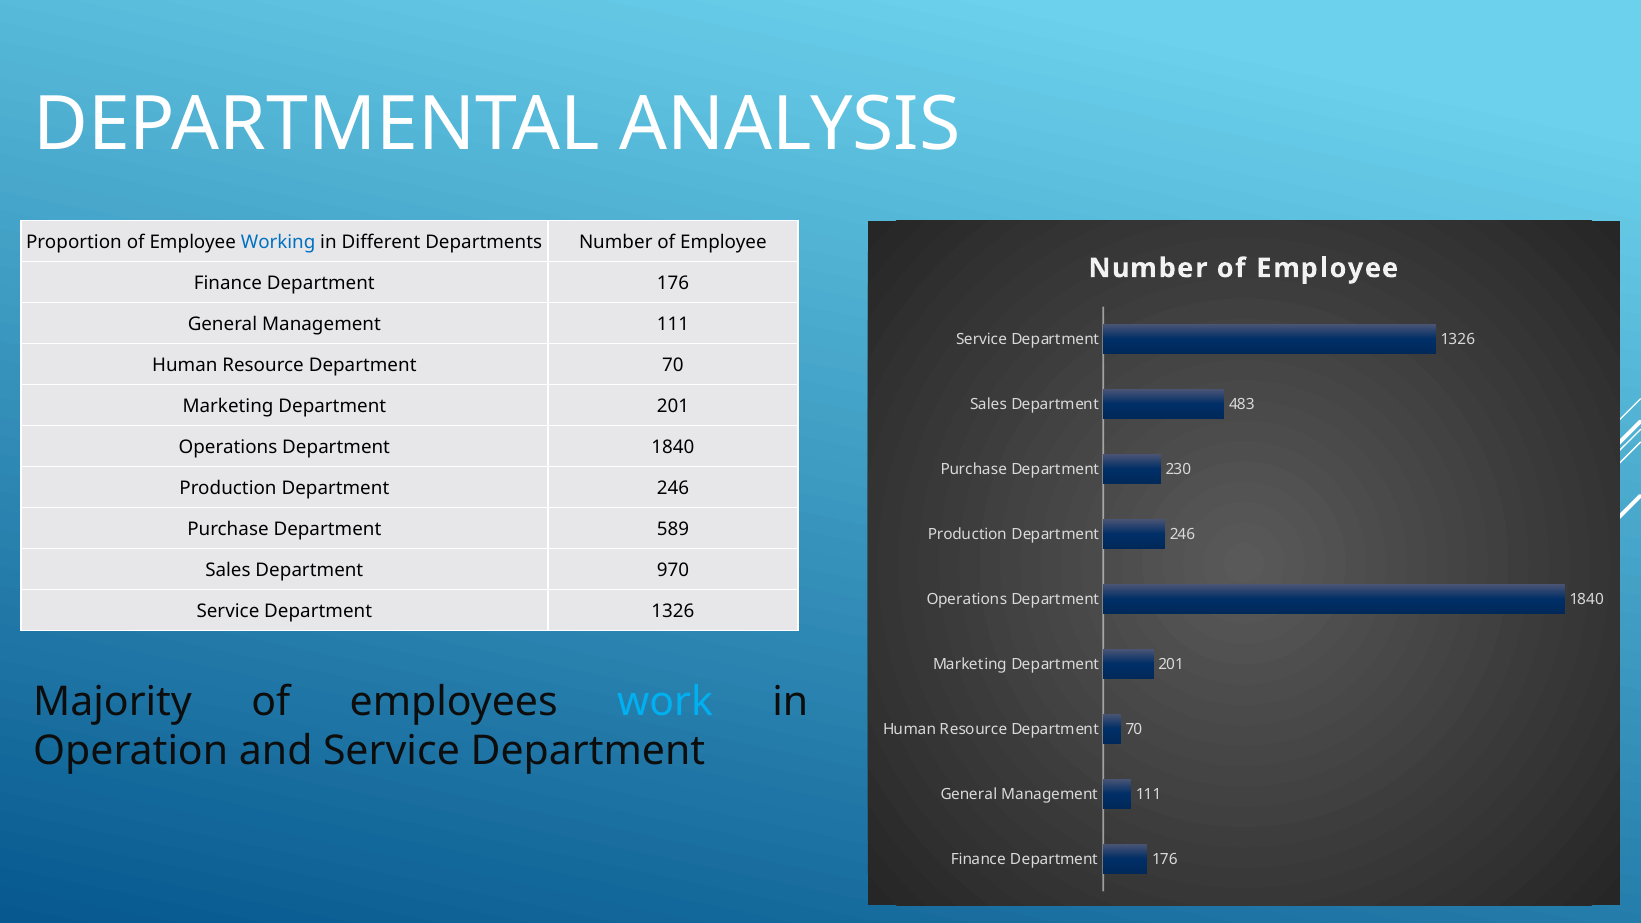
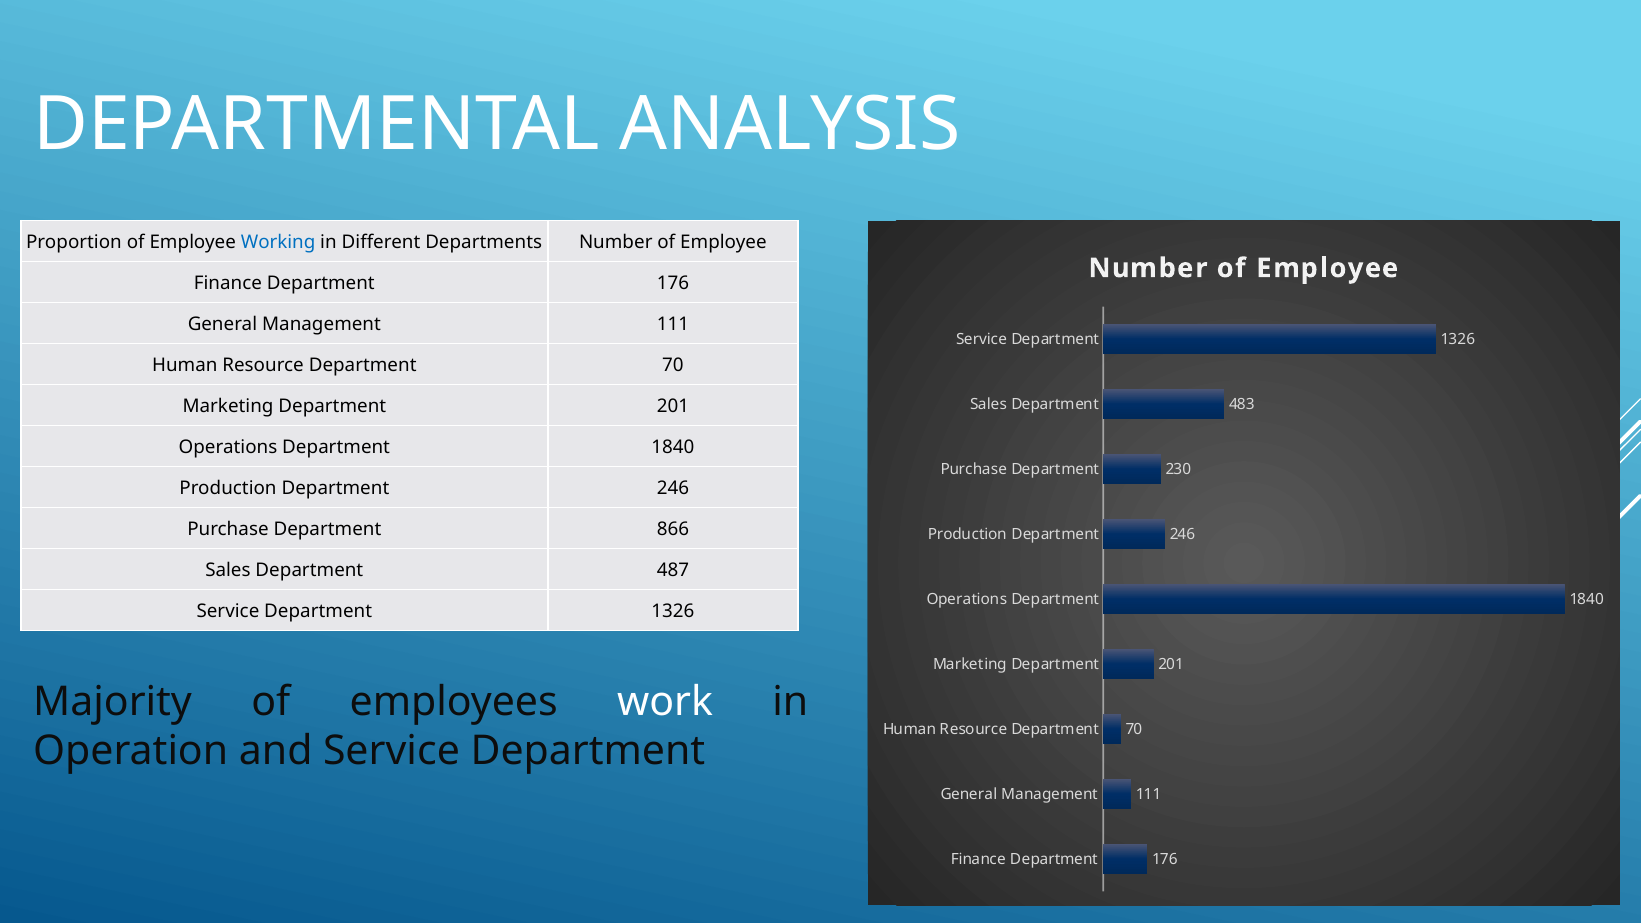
589: 589 -> 866
970: 970 -> 487
work colour: light blue -> white
